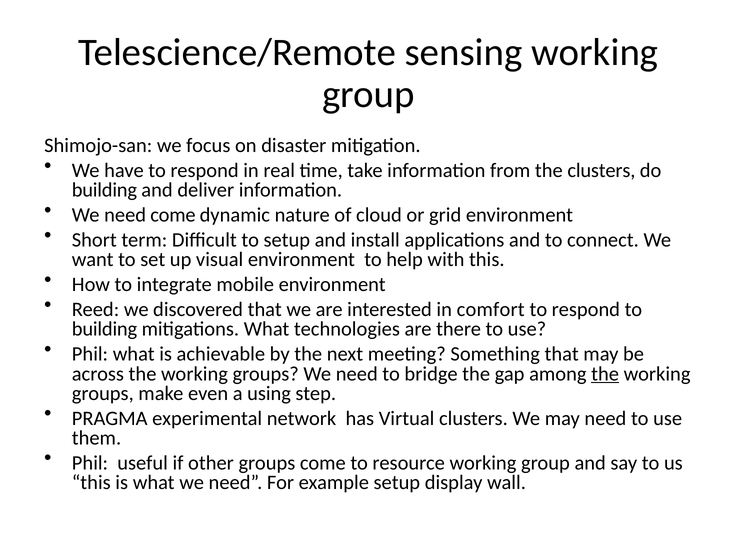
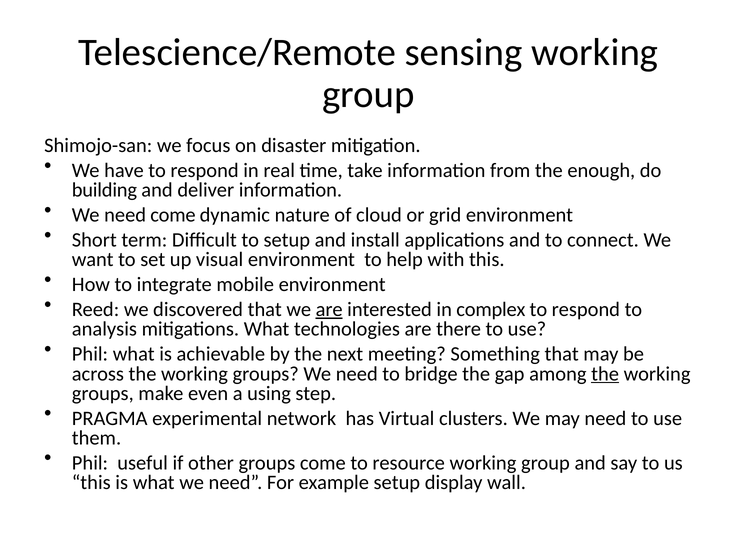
the clusters: clusters -> enough
are at (329, 309) underline: none -> present
comfort: comfort -> complex
building at (105, 329): building -> analysis
